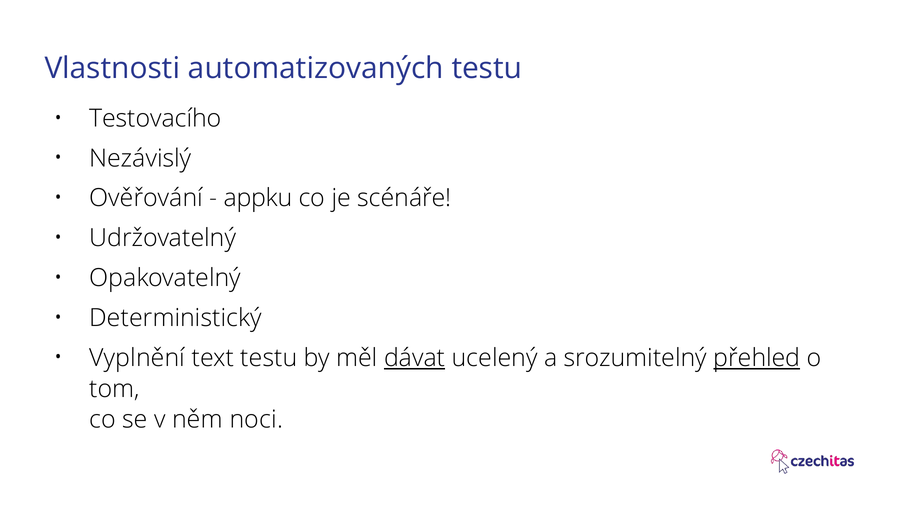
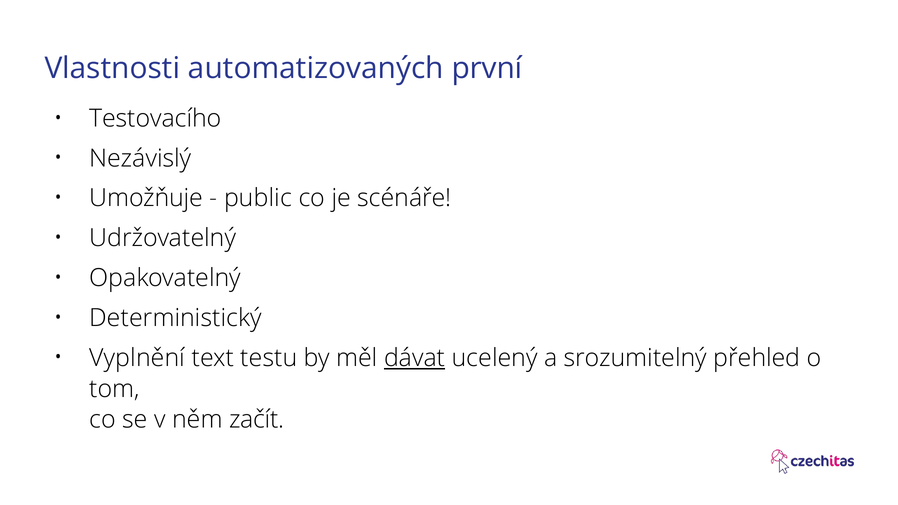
automatizovaných testu: testu -> první
Ověřování: Ověřování -> Umožňuje
appku: appku -> public
přehled underline: present -> none
noci: noci -> začít
